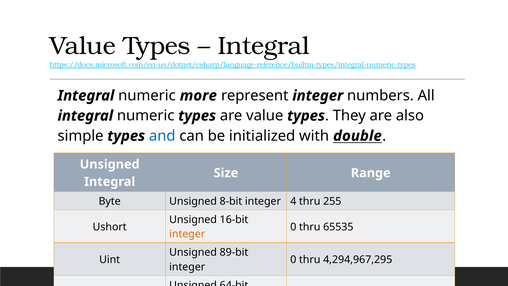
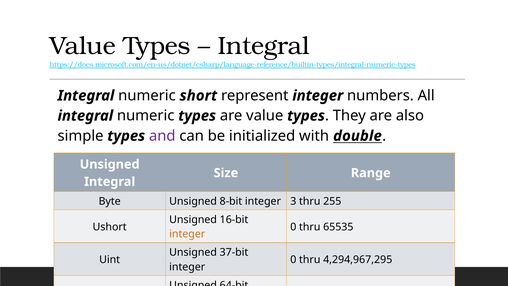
more: more -> short
and colour: blue -> purple
4: 4 -> 3
89-bit: 89-bit -> 37-bit
